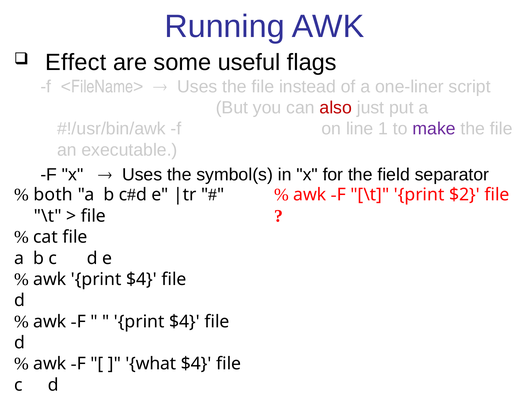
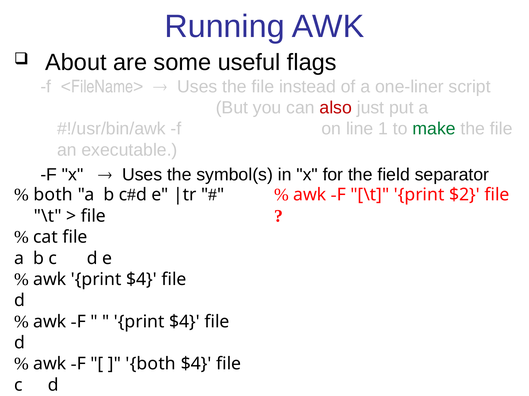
Effect: Effect -> About
make colour: purple -> green
what at (151, 364): what -> both
